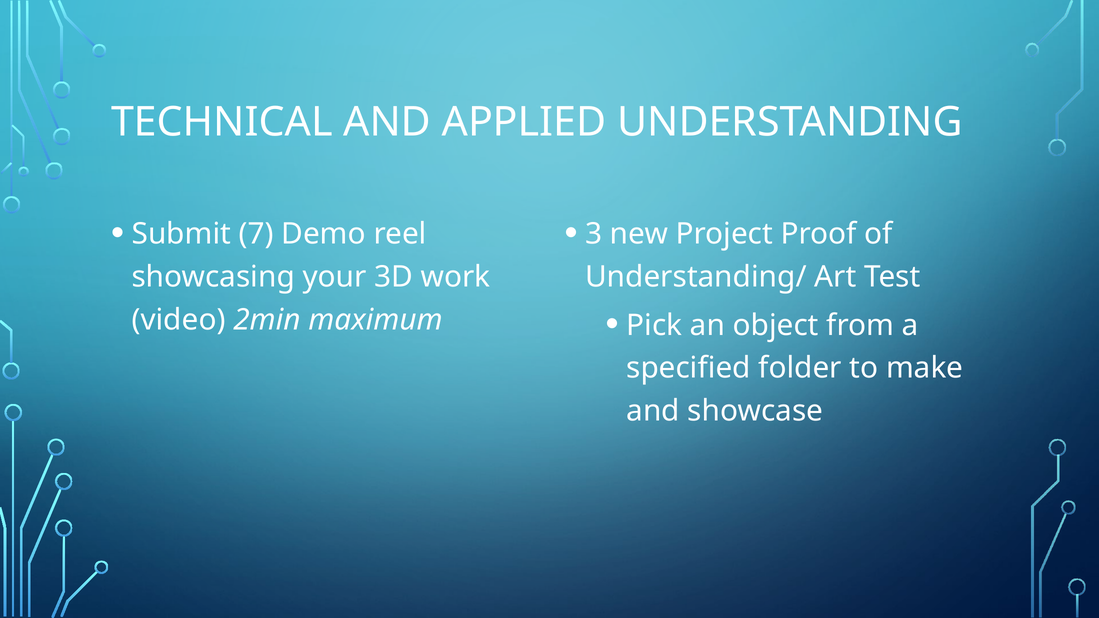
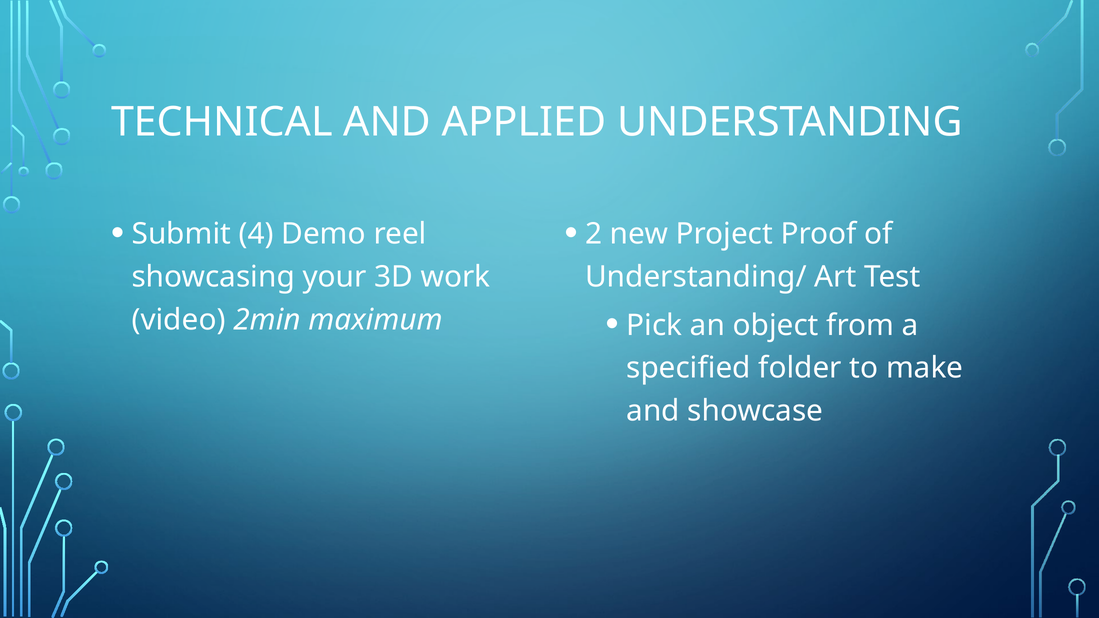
7: 7 -> 4
3: 3 -> 2
